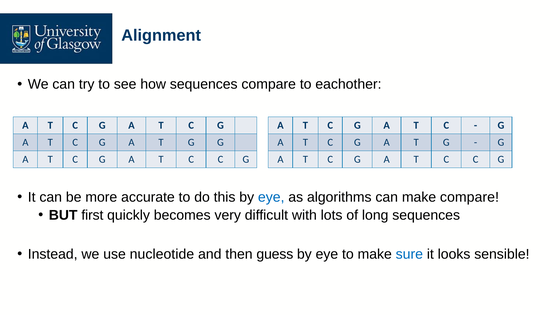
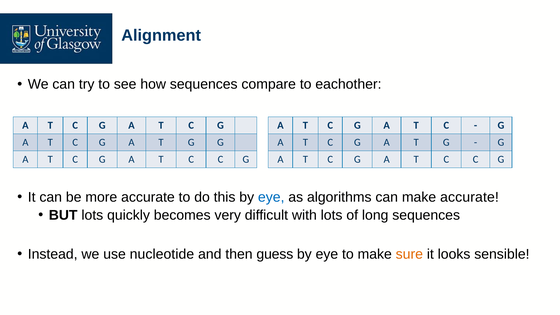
make compare: compare -> accurate
BUT first: first -> lots
sure colour: blue -> orange
